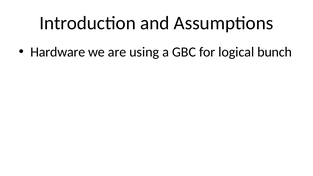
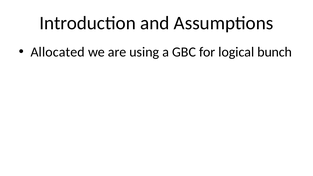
Hardware: Hardware -> Allocated
